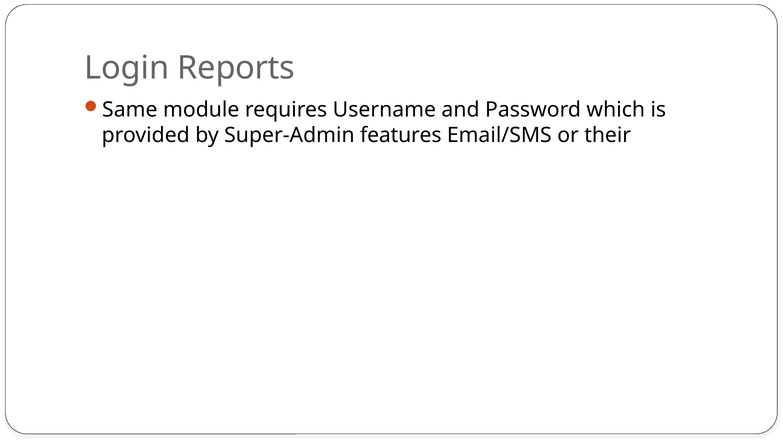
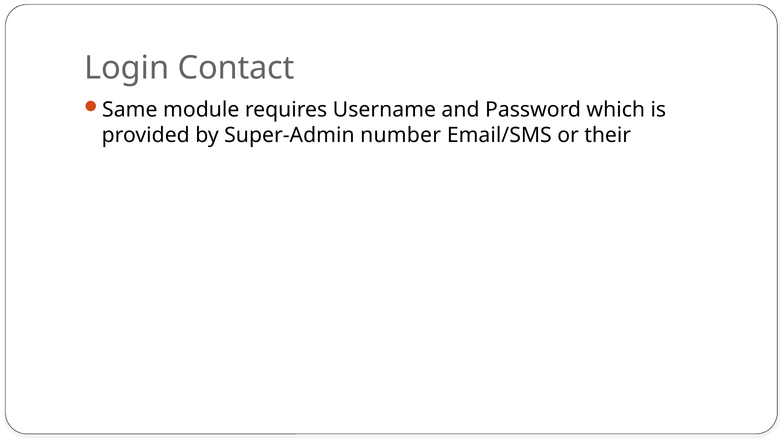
Reports: Reports -> Contact
features: features -> number
